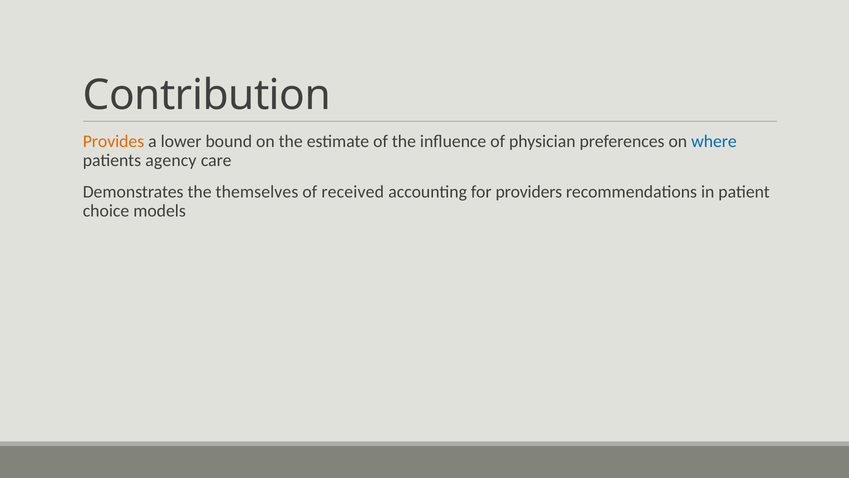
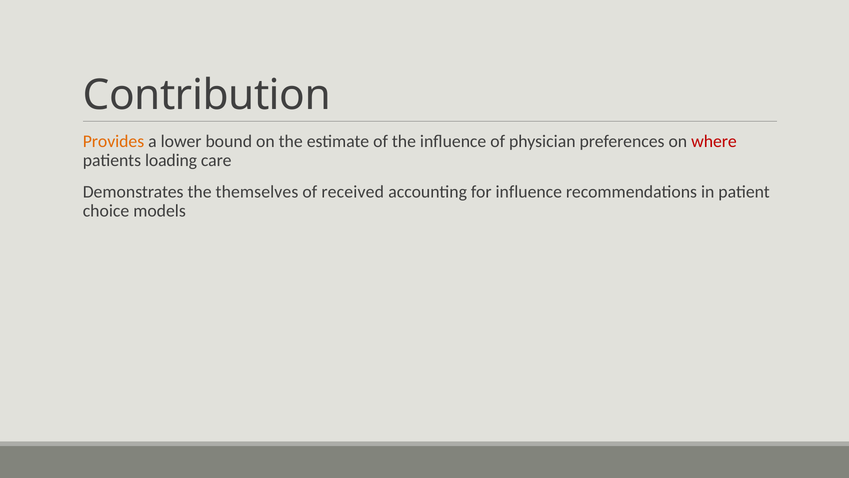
where colour: blue -> red
agency: agency -> loading
for providers: providers -> influence
